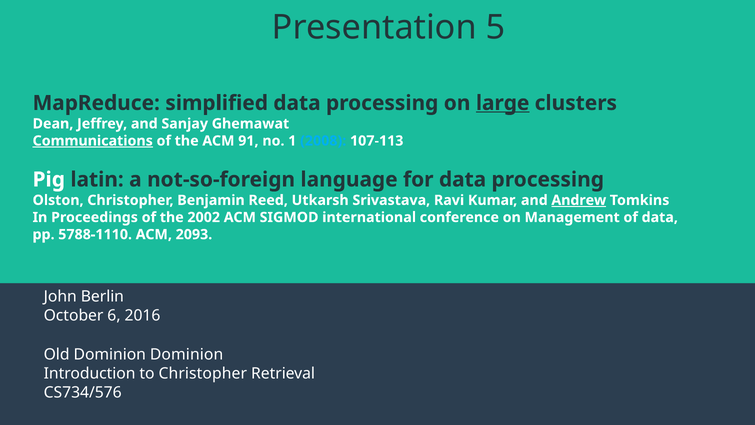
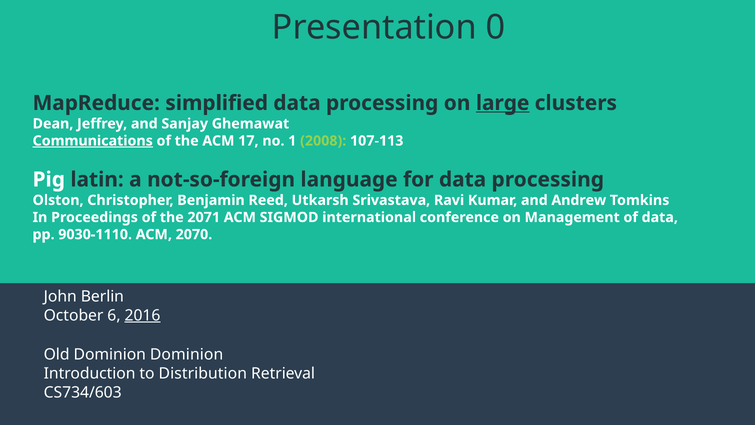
5: 5 -> 0
91: 91 -> 17
2008 colour: light blue -> light green
Andrew underline: present -> none
2002: 2002 -> 2071
5788-1110: 5788-1110 -> 9030-1110
2093: 2093 -> 2070
2016 underline: none -> present
to Christopher: Christopher -> Distribution
CS734/576: CS734/576 -> CS734/603
